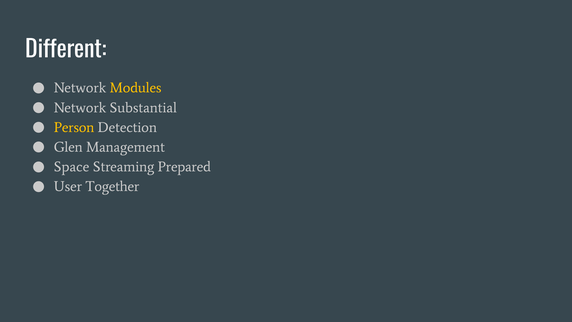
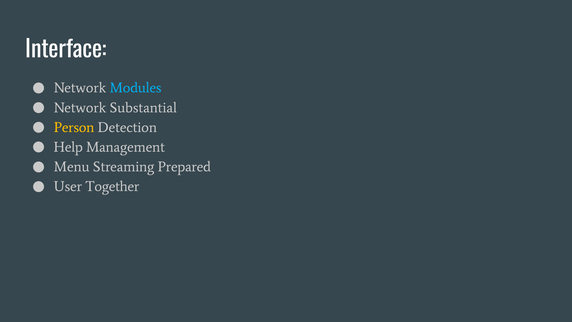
Different: Different -> Interface
Modules colour: yellow -> light blue
Glen: Glen -> Help
Space: Space -> Menu
